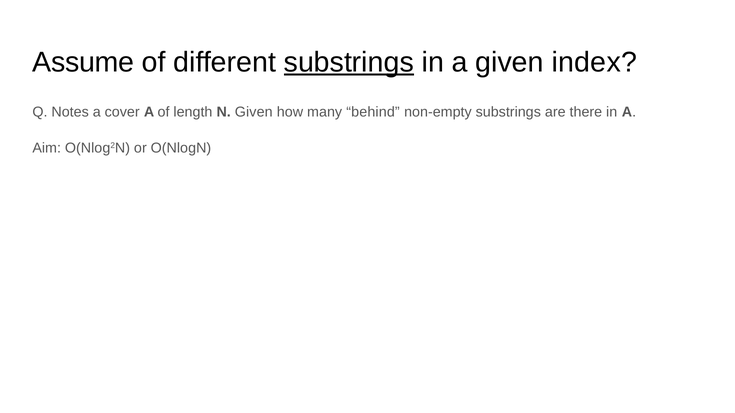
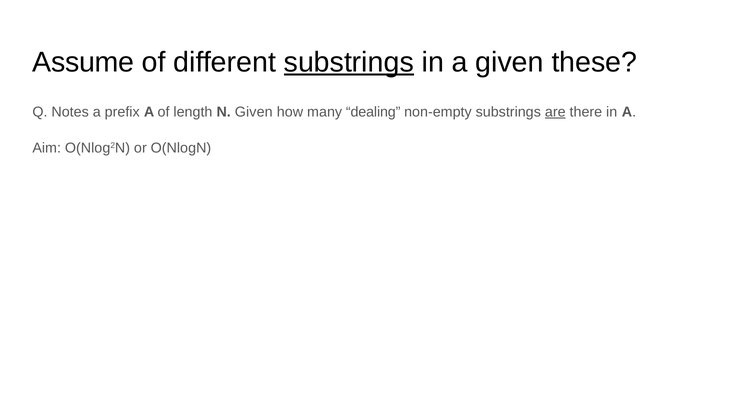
index: index -> these
cover: cover -> prefix
behind: behind -> dealing
are underline: none -> present
